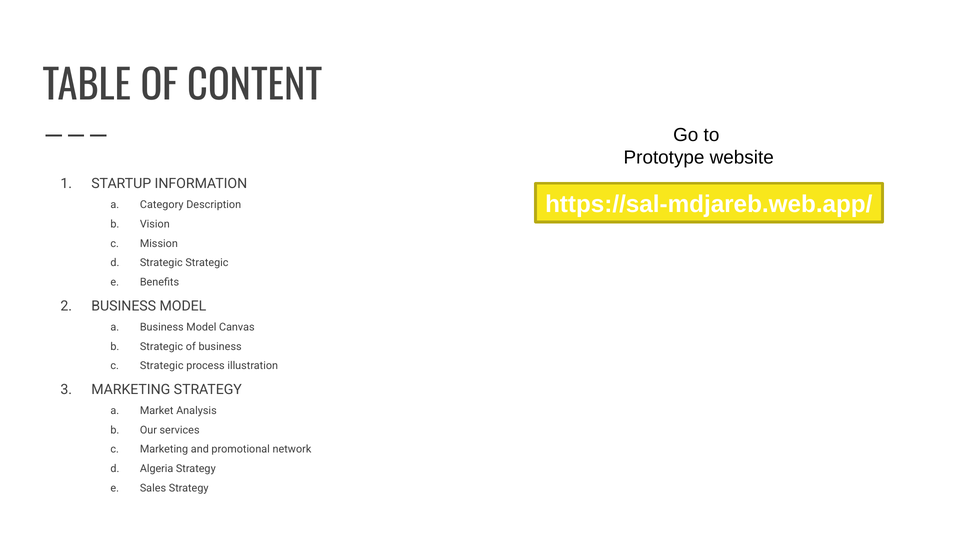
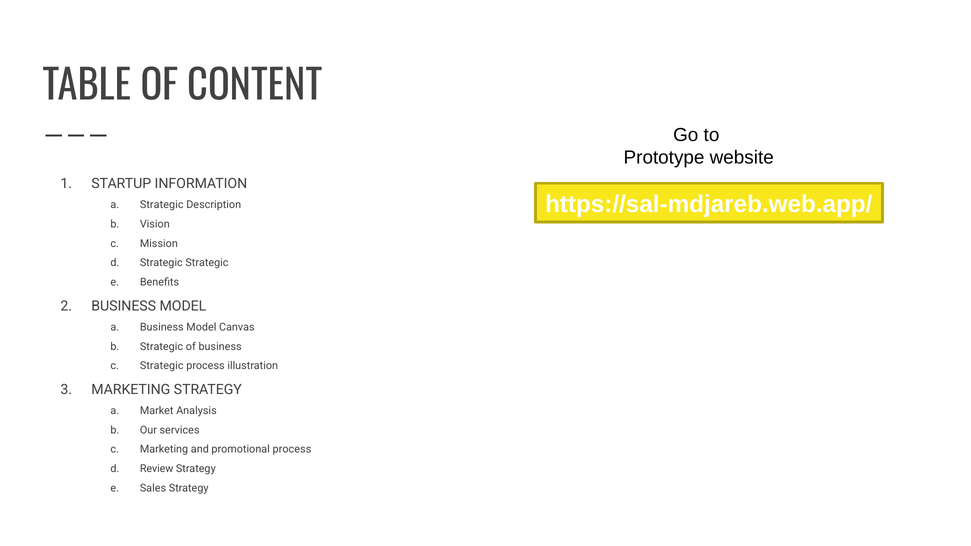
Category at (162, 205): Category -> Strategic
promotional network: network -> process
Algeria: Algeria -> Review
